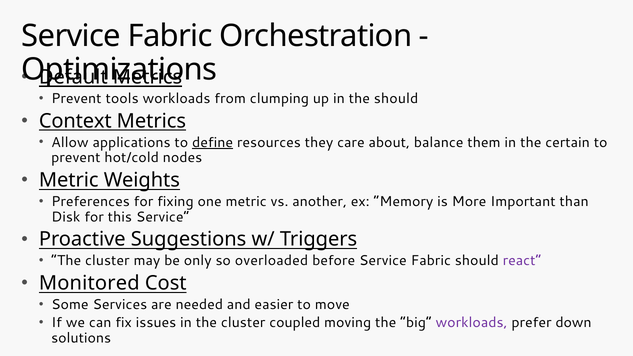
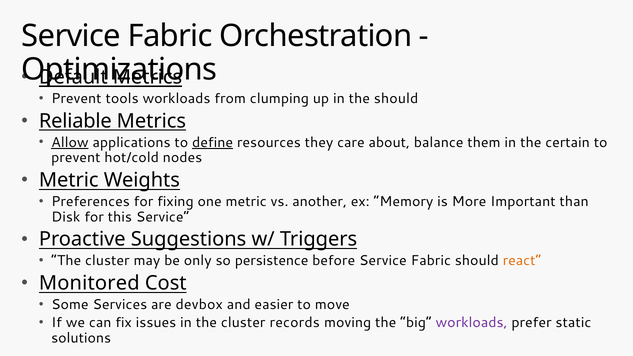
Context: Context -> Reliable
Allow underline: none -> present
overloaded: overloaded -> persistence
react colour: purple -> orange
needed: needed -> devbox
coupled: coupled -> records
down: down -> static
